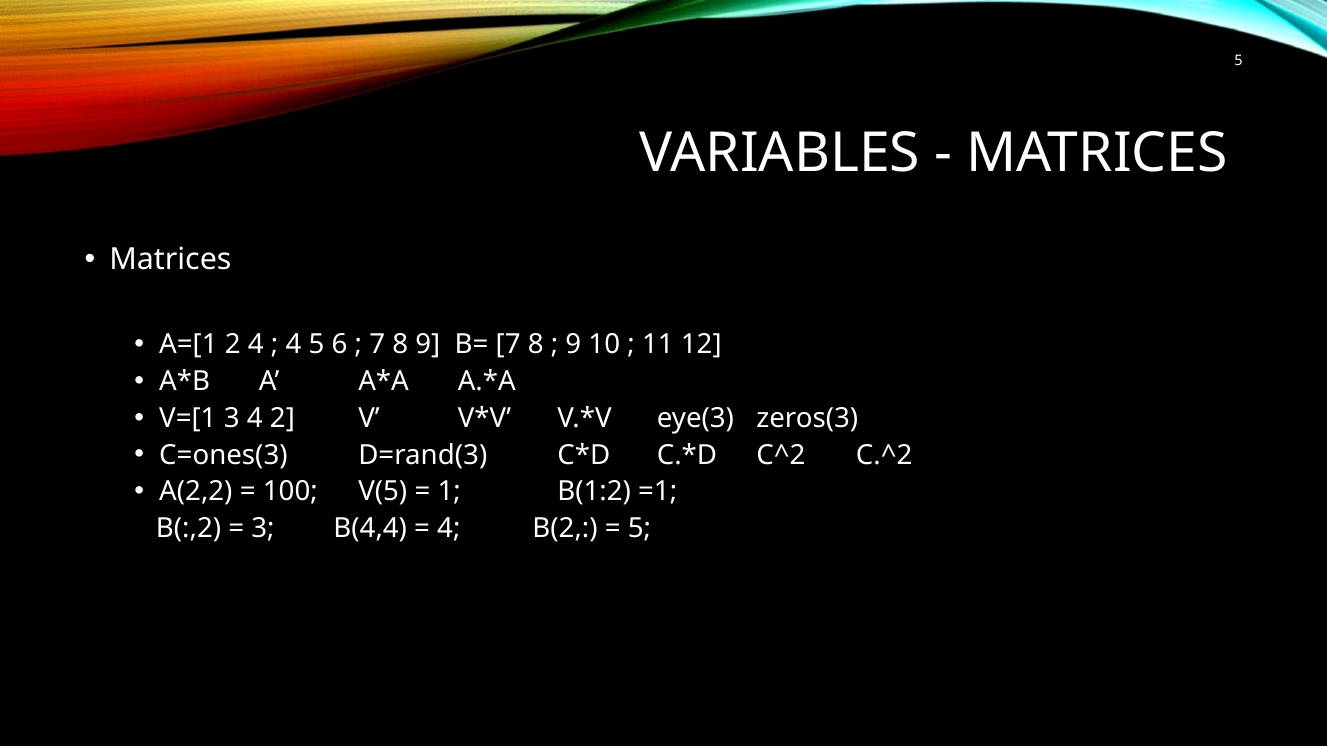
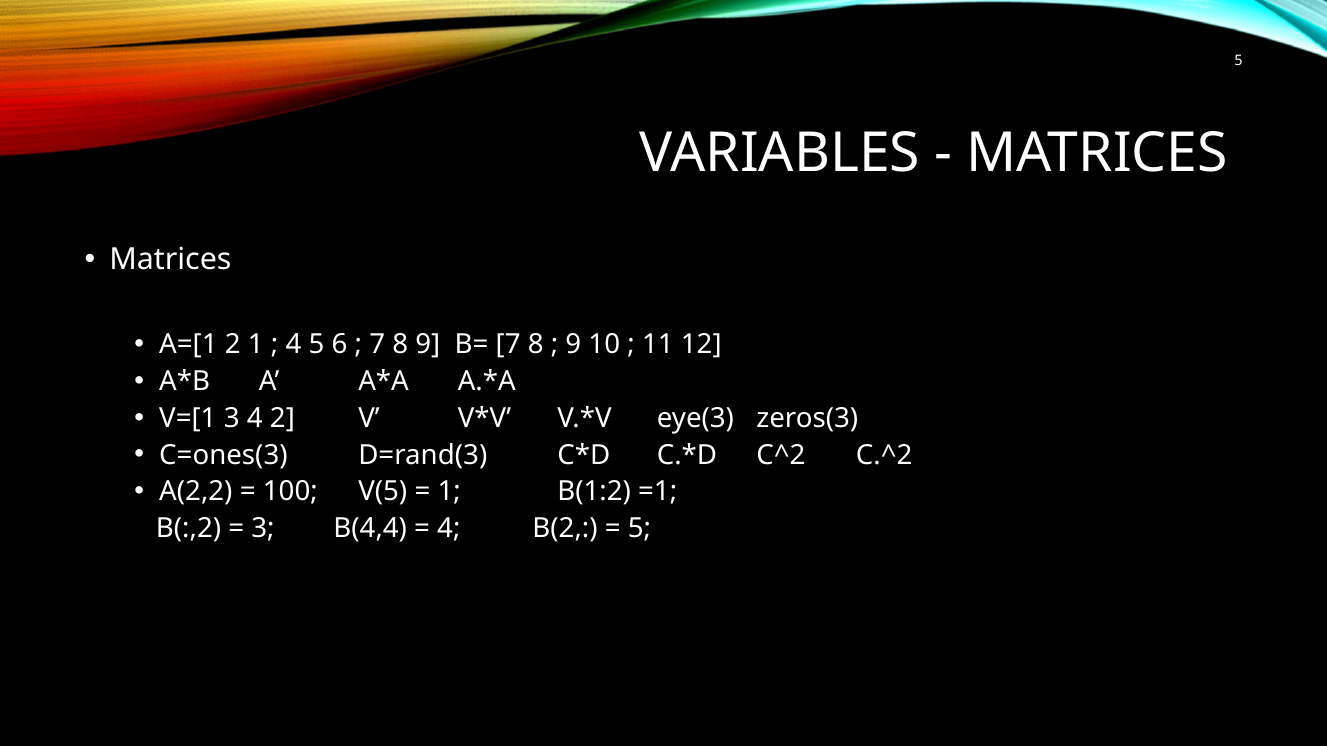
2 4: 4 -> 1
